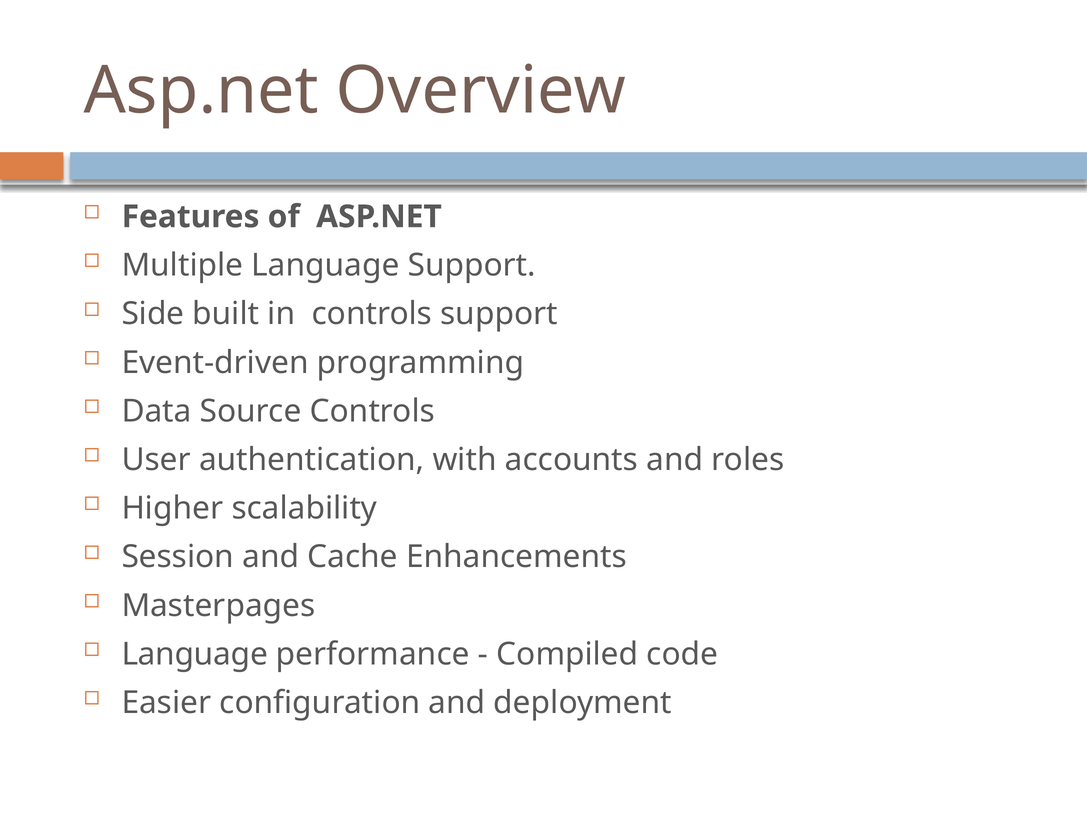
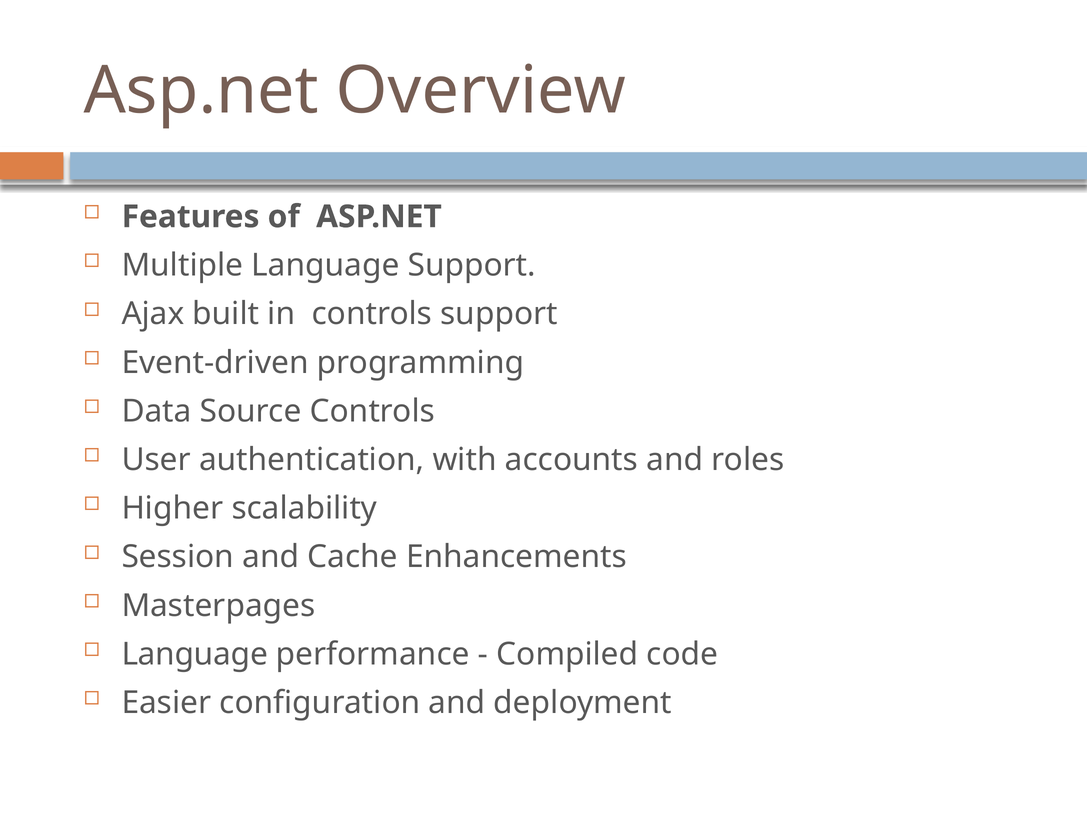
Side: Side -> Ajax
